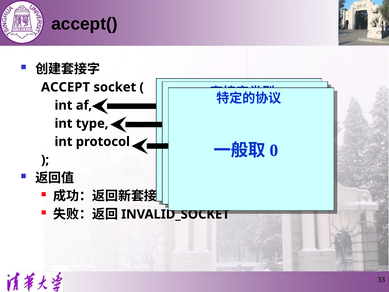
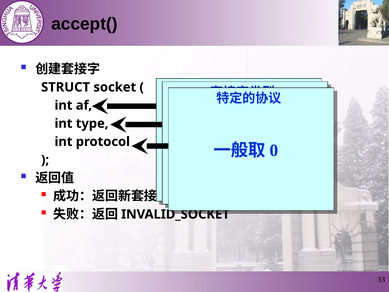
ACCEPT: ACCEPT -> STRUCT
